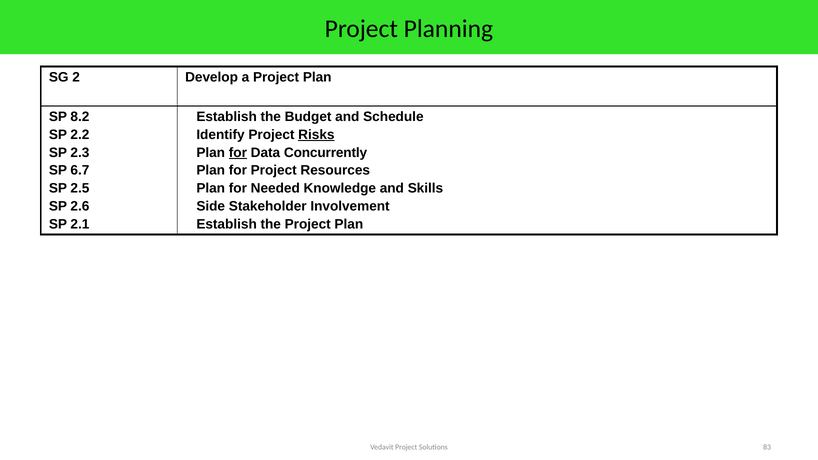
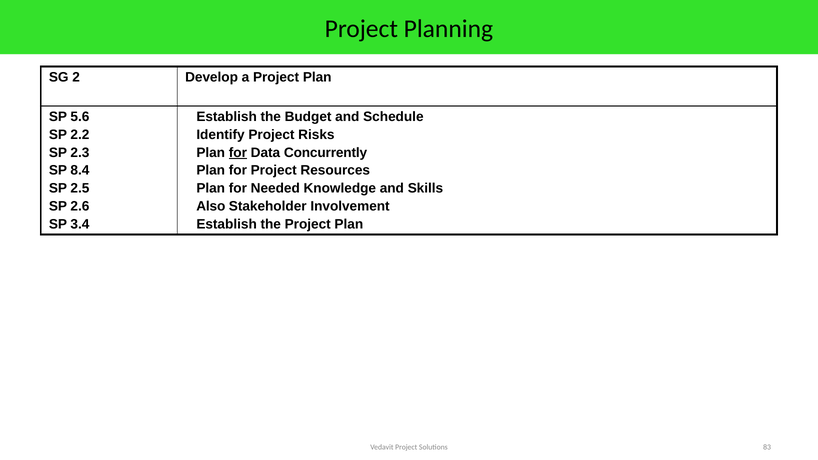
8.2: 8.2 -> 5.6
Risks underline: present -> none
6.7: 6.7 -> 8.4
Side: Side -> Also
2.1: 2.1 -> 3.4
